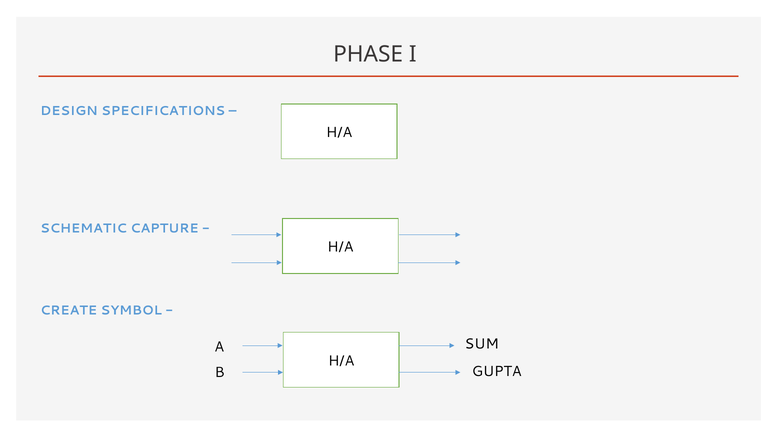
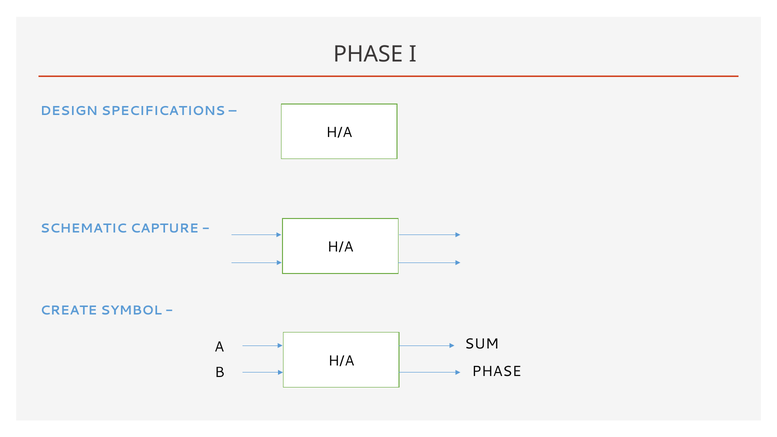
GUPTA at (497, 372): GUPTA -> PHASE
